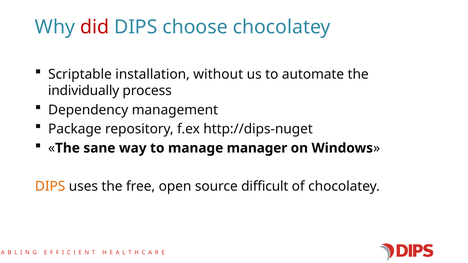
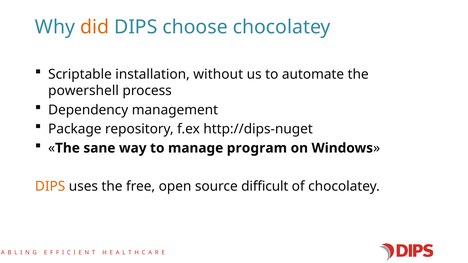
did colour: red -> orange
individually: individually -> powershell
manager: manager -> program
